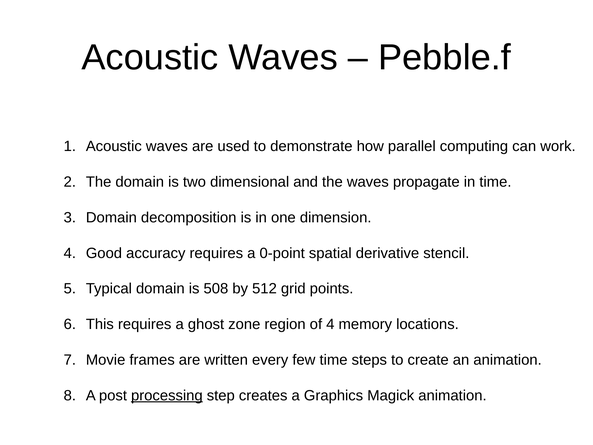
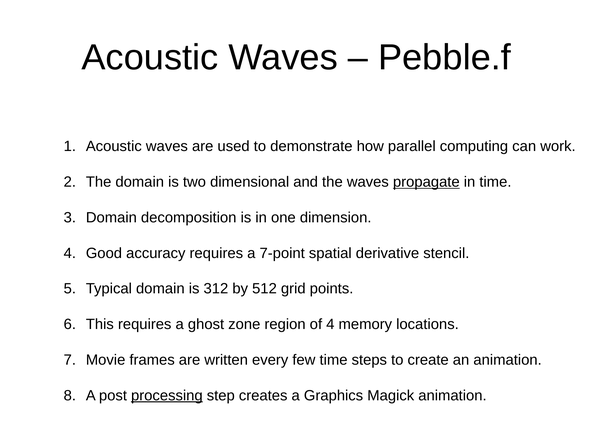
propagate underline: none -> present
0-point: 0-point -> 7-point
508: 508 -> 312
